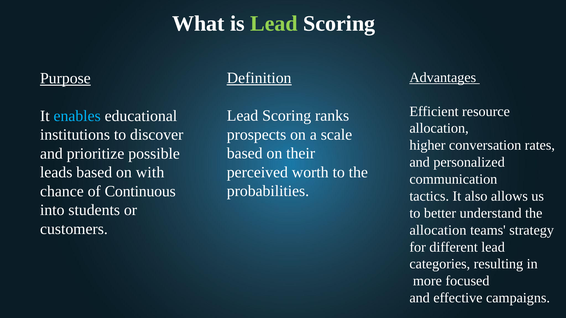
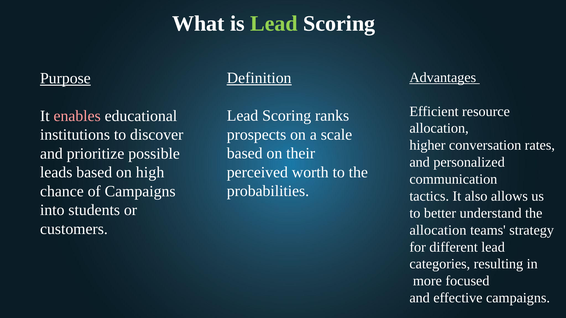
enables colour: light blue -> pink
with: with -> high
of Continuous: Continuous -> Campaigns
